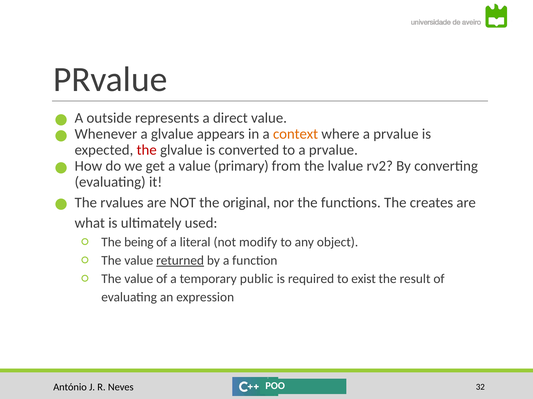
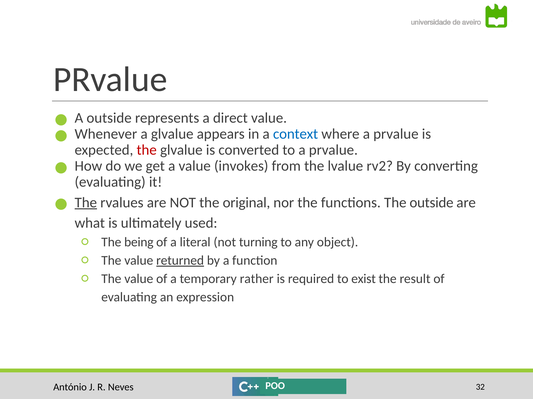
context colour: orange -> blue
primary: primary -> invokes
The at (86, 203) underline: none -> present
The creates: creates -> outside
modify: modify -> turning
public: public -> rather
